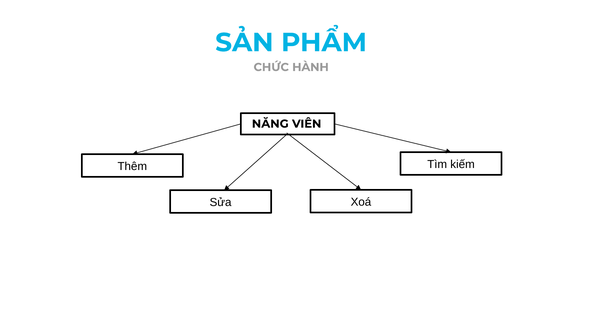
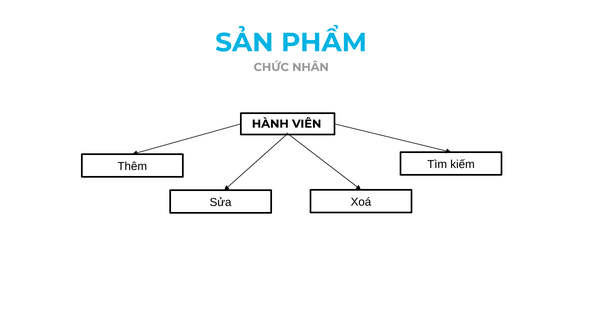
HÀNH: HÀNH -> NHÂN
NĂNG: NĂNG -> HÀNH
